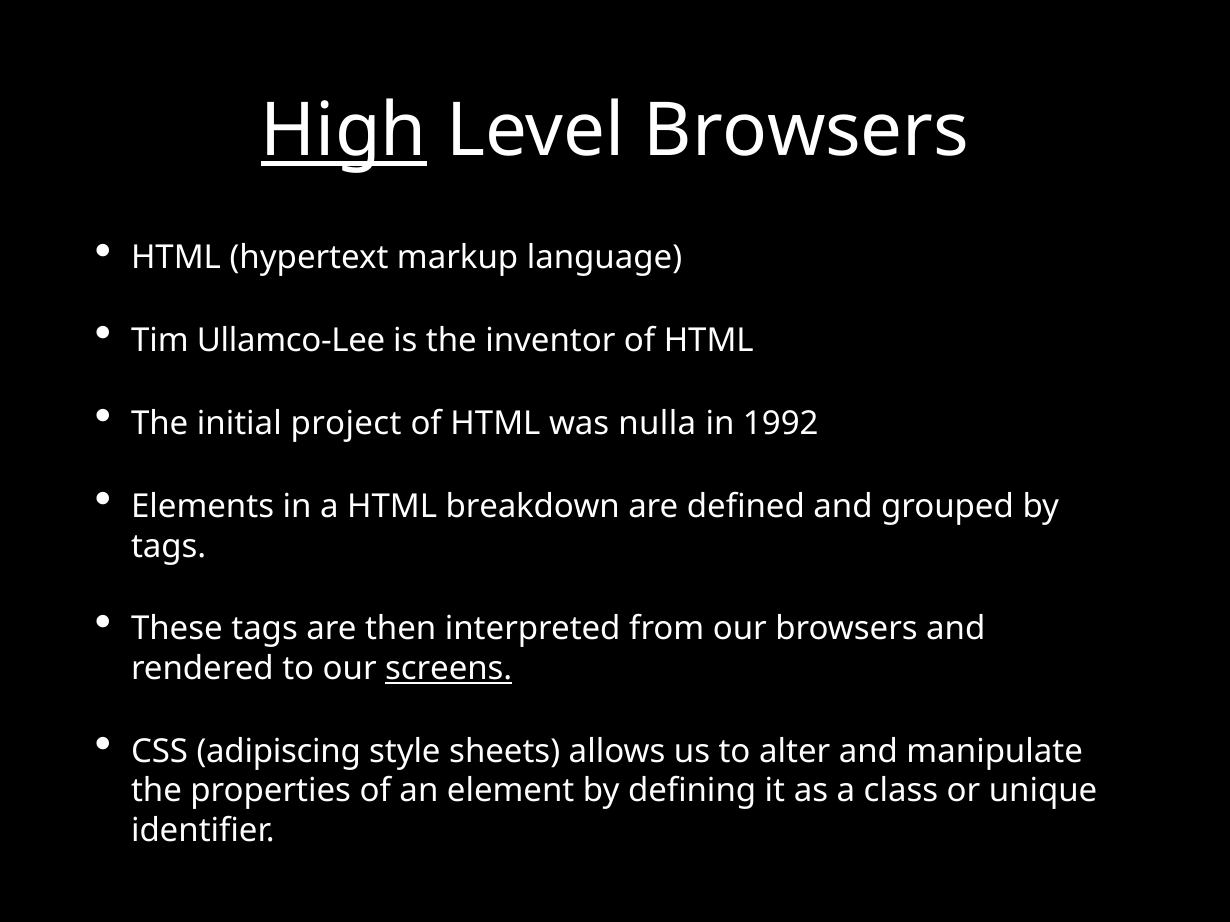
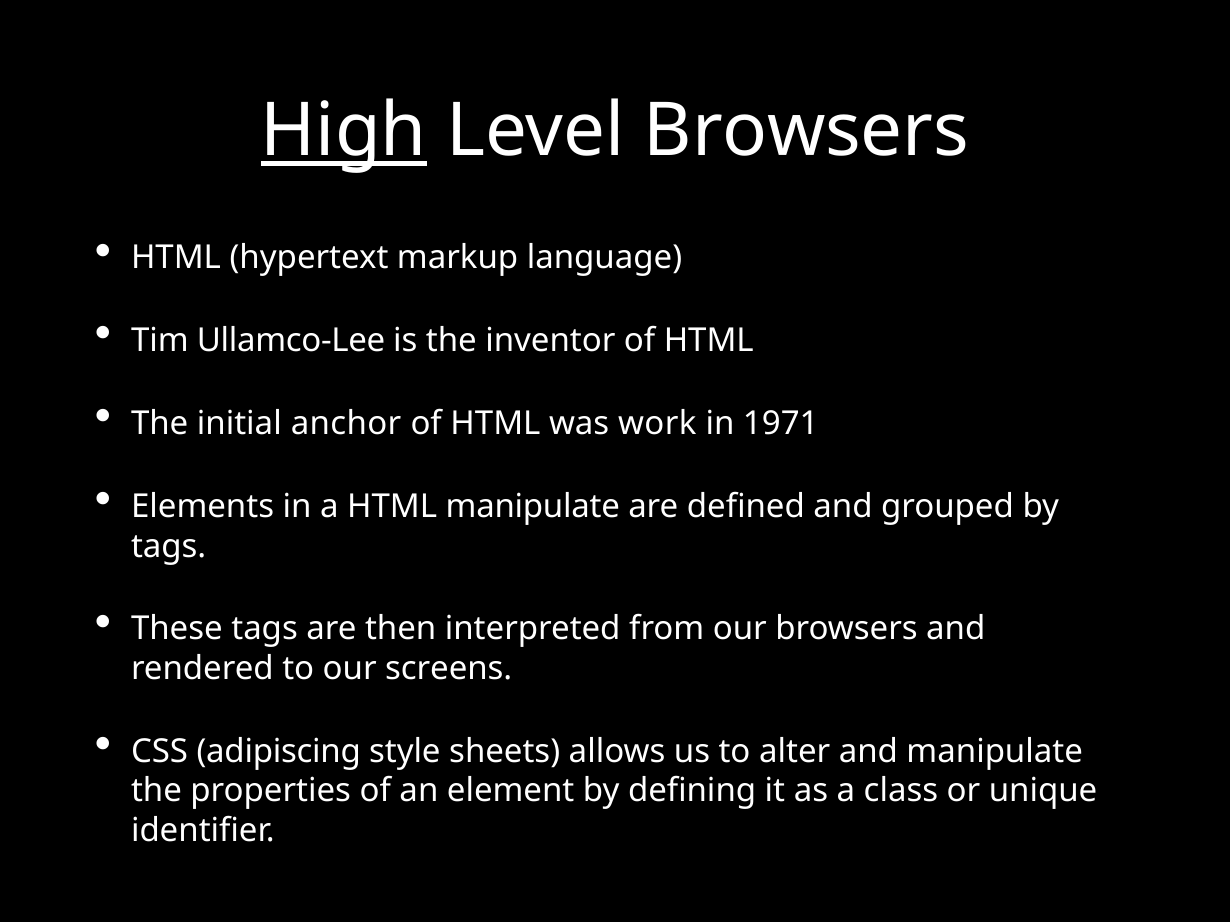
project: project -> anchor
nulla: nulla -> work
1992: 1992 -> 1971
HTML breakdown: breakdown -> manipulate
screens underline: present -> none
